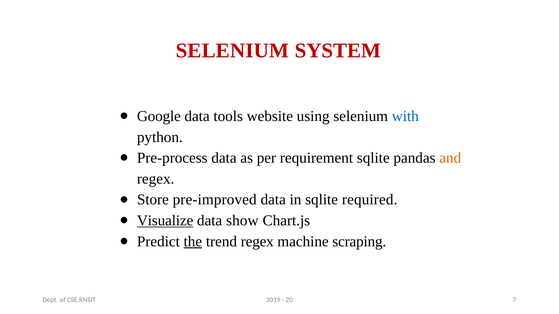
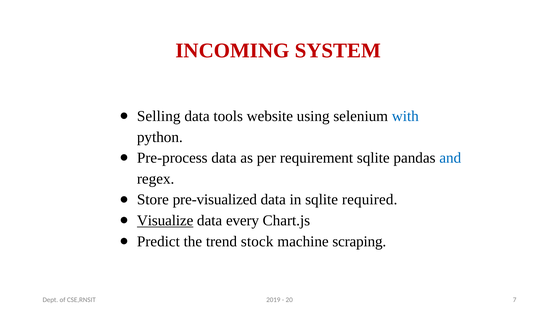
SELENIUM at (232, 51): SELENIUM -> INCOMING
Google: Google -> Selling
and colour: orange -> blue
pre-improved: pre-improved -> pre-visualized
show: show -> every
the underline: present -> none
trend regex: regex -> stock
